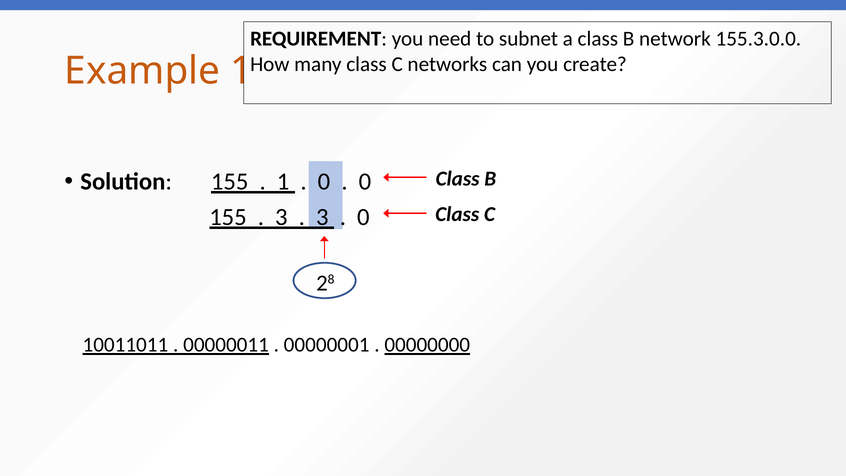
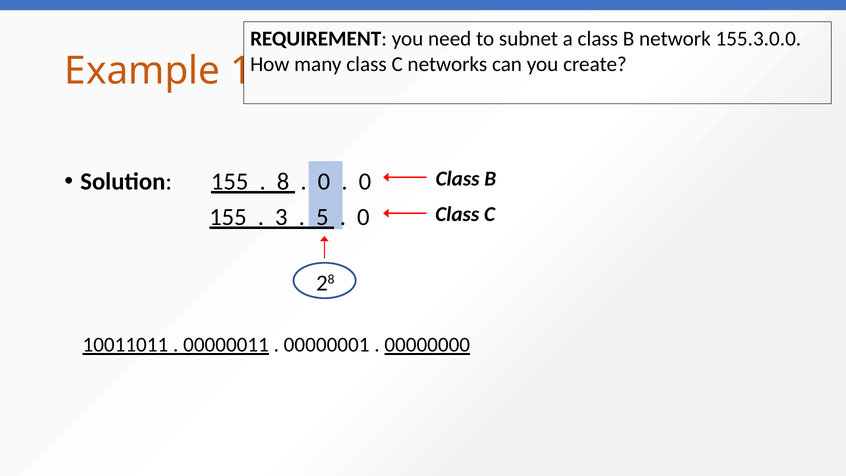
1 at (283, 181): 1 -> 8
3 at (322, 217): 3 -> 5
